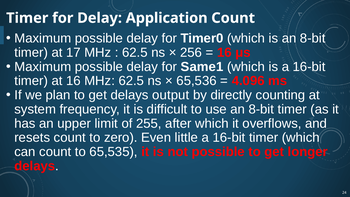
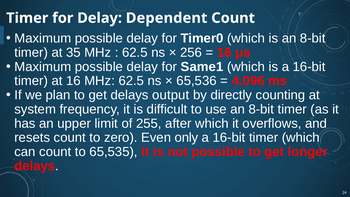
Application: Application -> Dependent
17: 17 -> 35
little: little -> only
